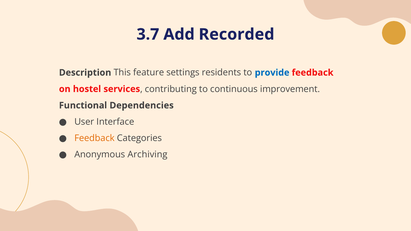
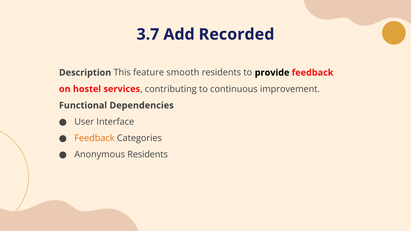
settings: settings -> smooth
provide colour: blue -> black
Anonymous Archiving: Archiving -> Residents
